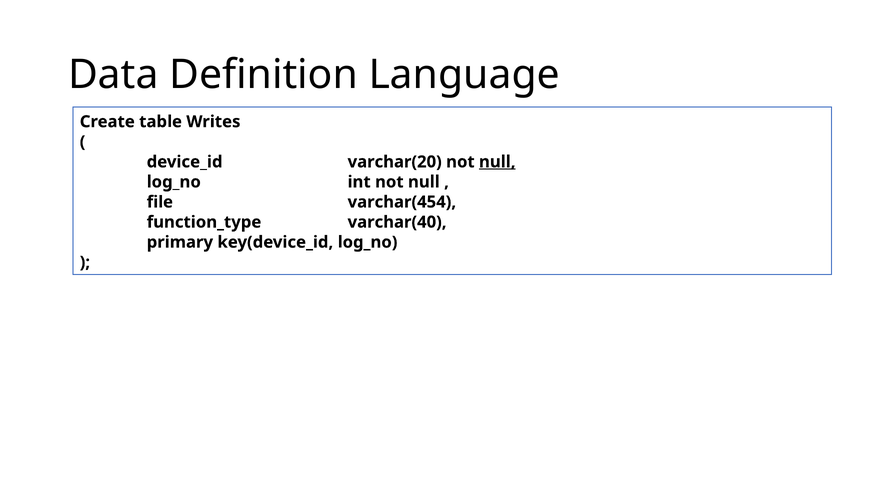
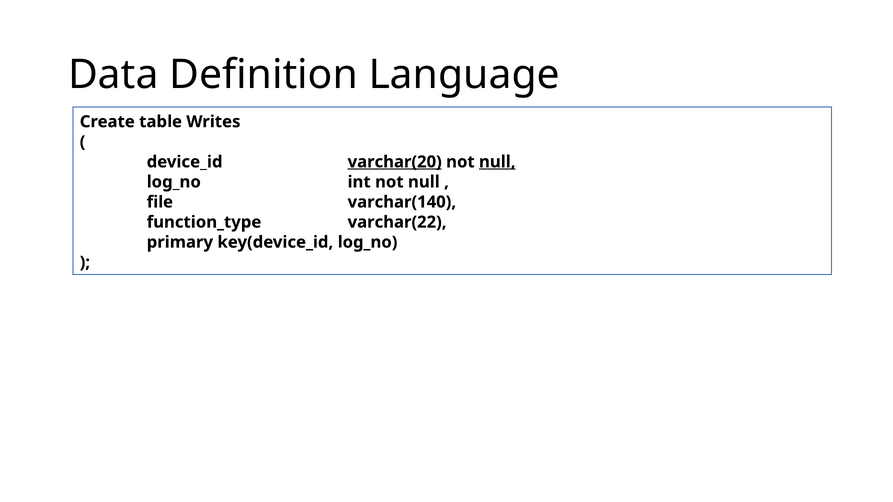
varchar(20 underline: none -> present
varchar(454: varchar(454 -> varchar(140
varchar(40: varchar(40 -> varchar(22
